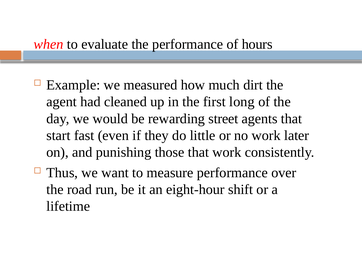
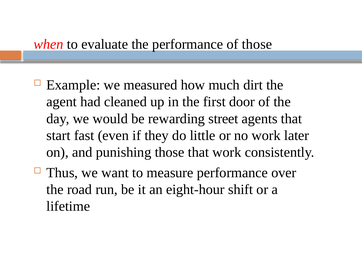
of hours: hours -> those
long: long -> door
